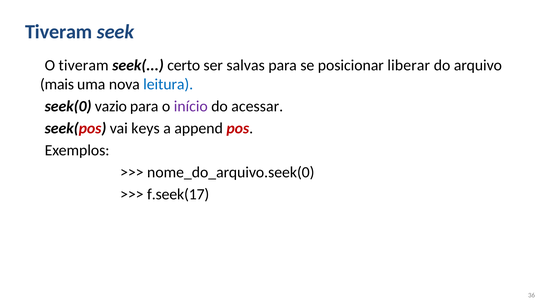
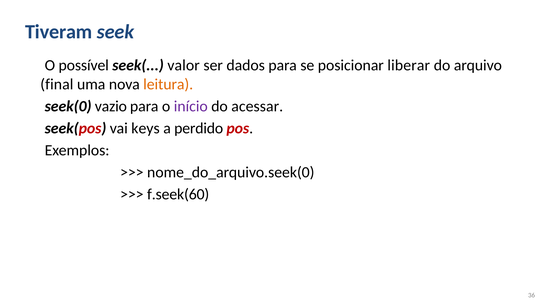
tiveram at (84, 65): tiveram -> possível
certo: certo -> valor
salvas: salvas -> dados
mais: mais -> final
leitura colour: blue -> orange
append: append -> perdido
f.seek(17: f.seek(17 -> f.seek(60
